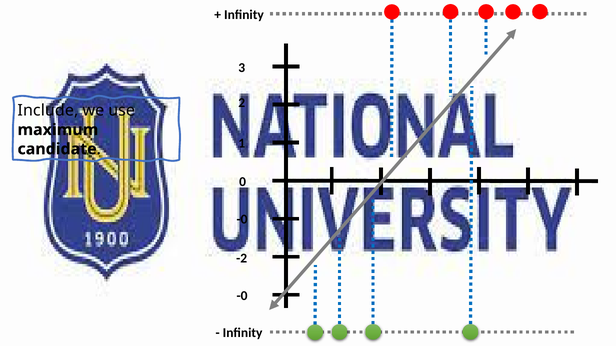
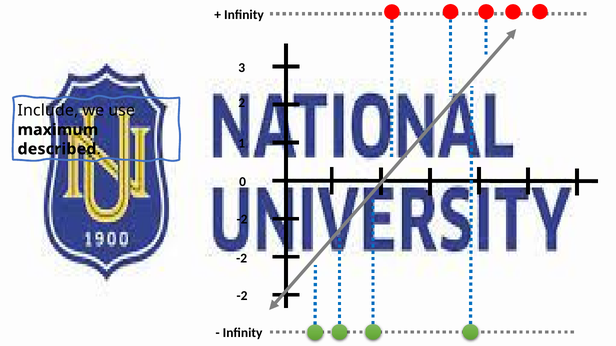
candidate: candidate -> described
-0 at (242, 220): -0 -> -2
-0 at (242, 296): -0 -> -2
